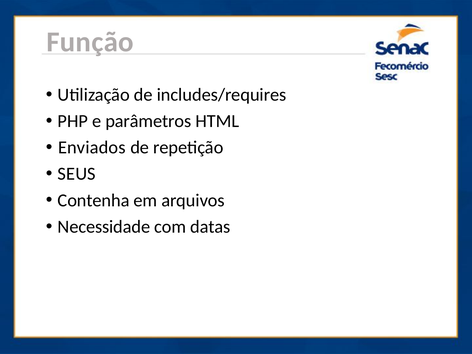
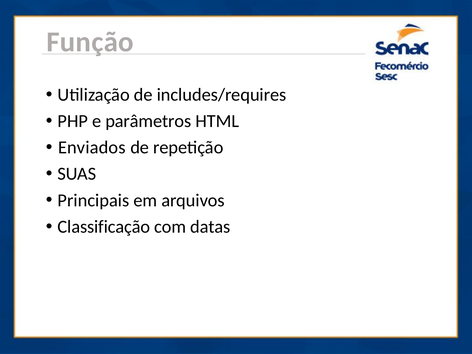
SEUS: SEUS -> SUAS
Contenha: Contenha -> Principais
Necessidade: Necessidade -> Classificação
